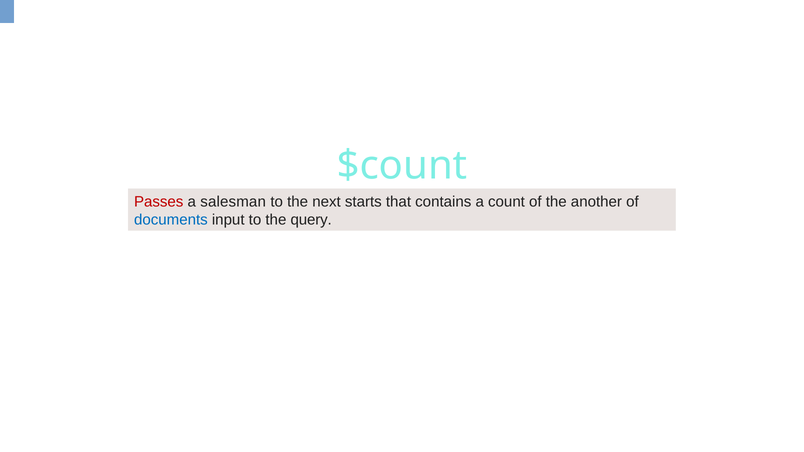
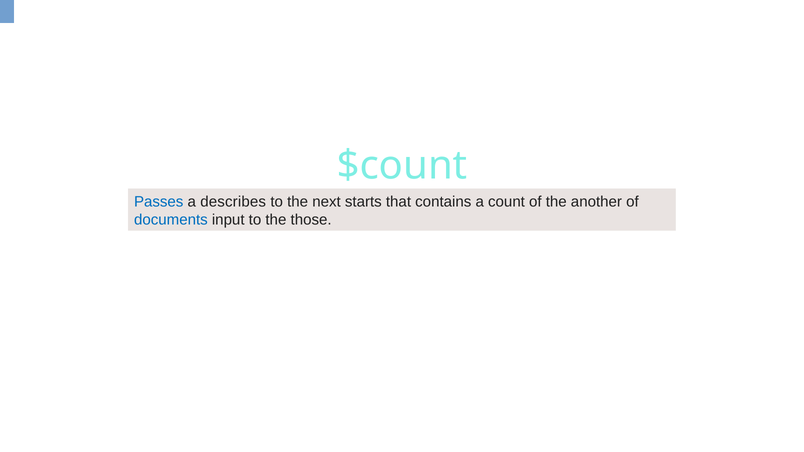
Passes colour: red -> blue
salesman: salesman -> describes
query: query -> those
